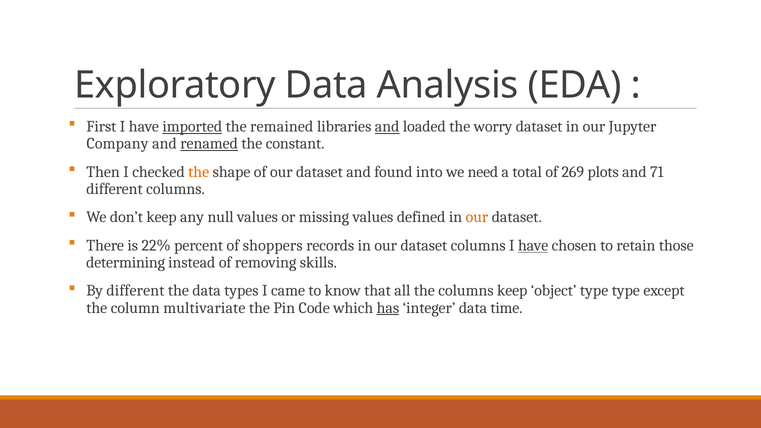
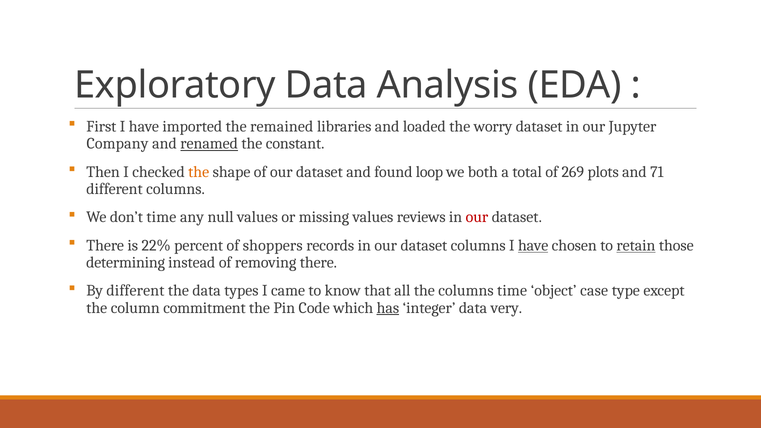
imported underline: present -> none
and at (387, 127) underline: present -> none
into: into -> loop
need: need -> both
don’t keep: keep -> time
defined: defined -> reviews
our at (477, 217) colour: orange -> red
retain underline: none -> present
removing skills: skills -> there
columns keep: keep -> time
object type: type -> case
multivariate: multivariate -> commitment
time: time -> very
